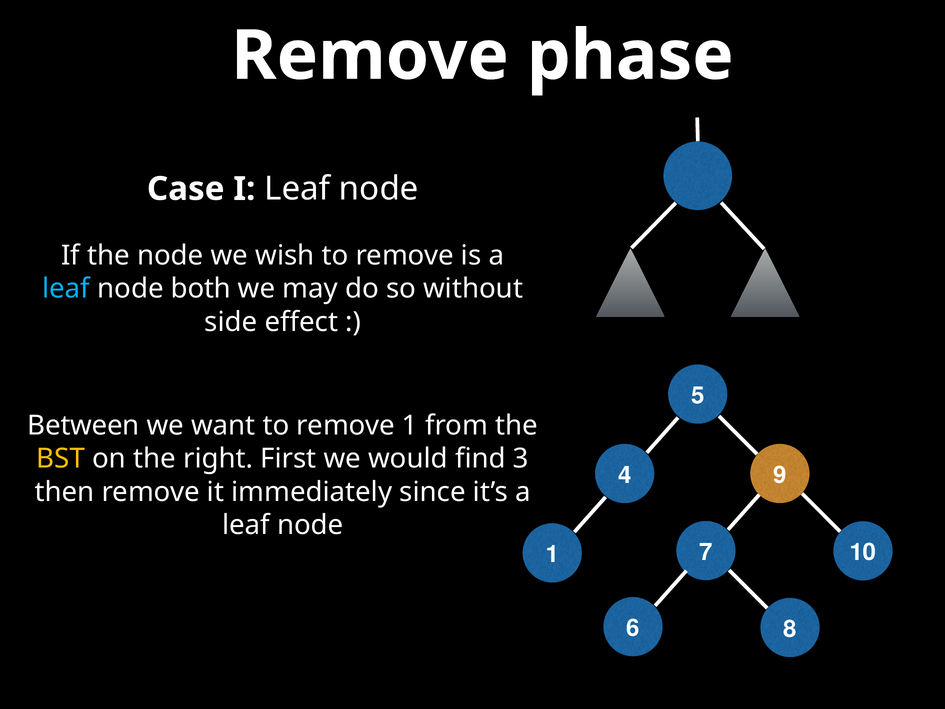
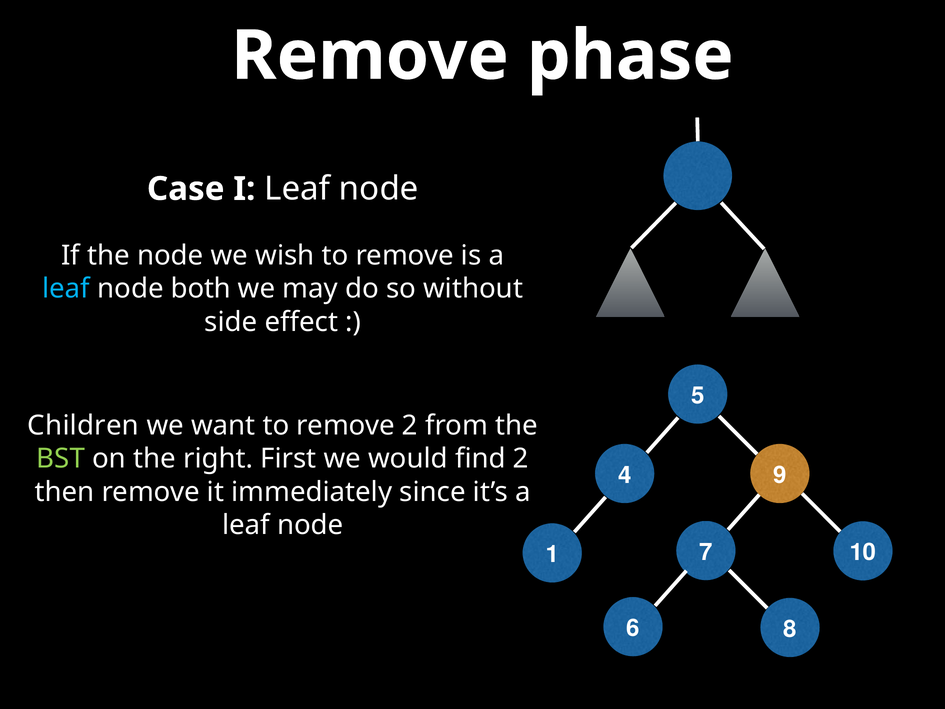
Between: Between -> Children
remove 1: 1 -> 2
BST colour: yellow -> light green
find 3: 3 -> 2
